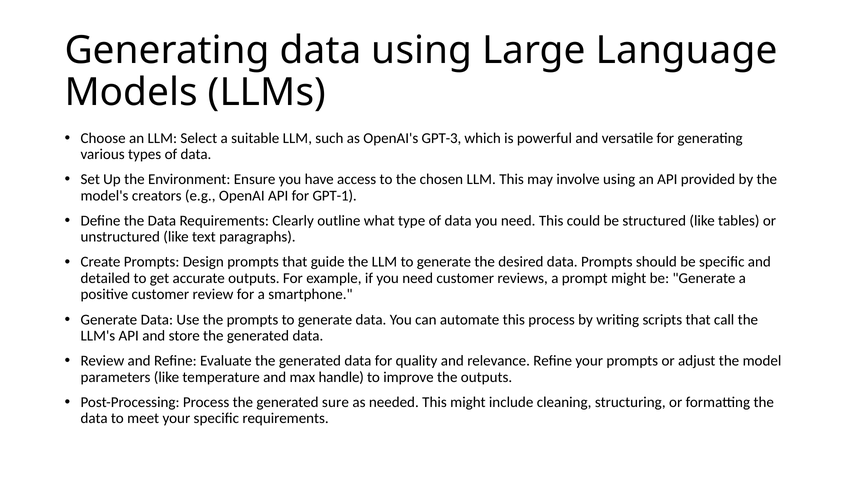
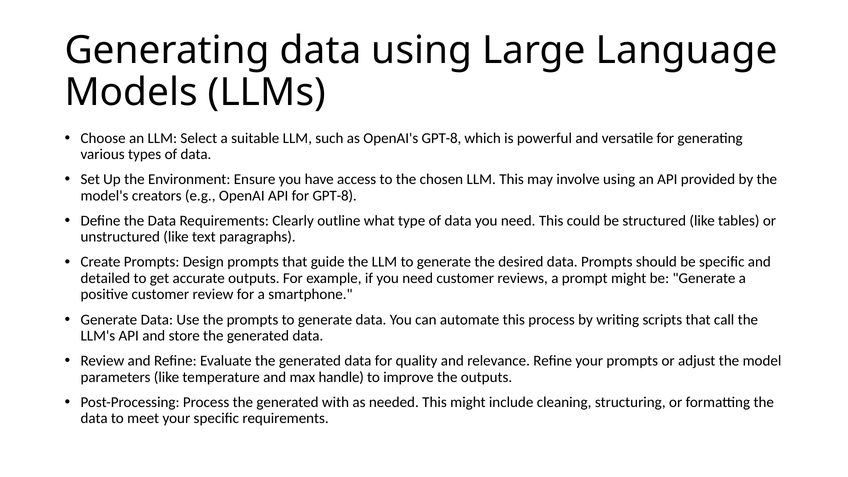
OpenAI's GPT-3: GPT-3 -> GPT-8
for GPT-1: GPT-1 -> GPT-8
sure: sure -> with
